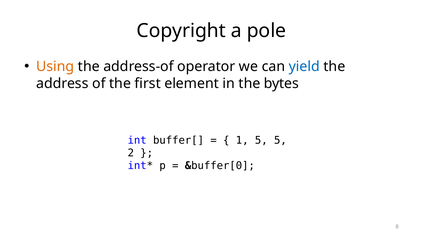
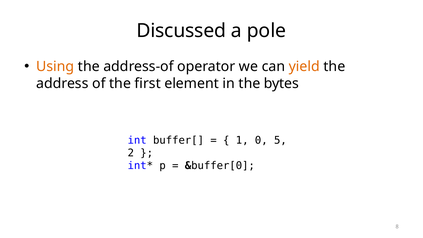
Copyright: Copyright -> Discussed
yield colour: blue -> orange
1 5: 5 -> 0
